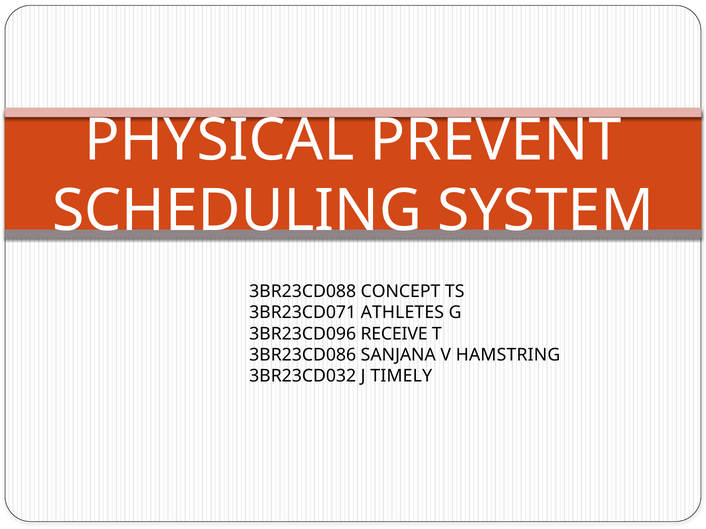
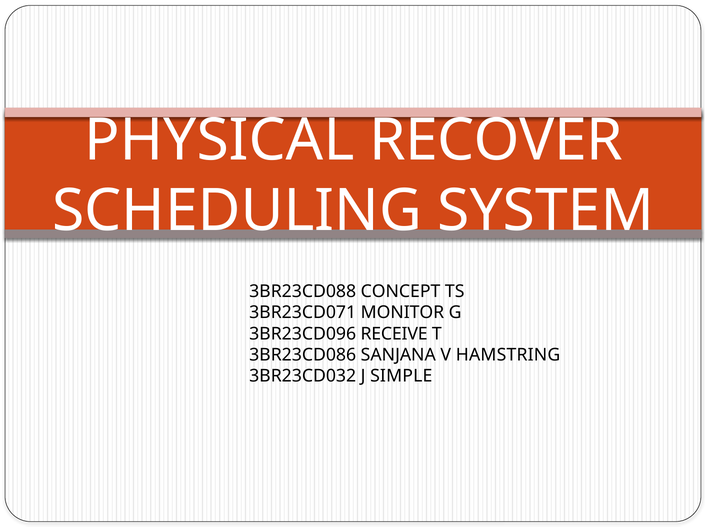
PREVENT: PREVENT -> RECOVER
ATHLETES: ATHLETES -> MONITOR
TIMELY: TIMELY -> SIMPLE
